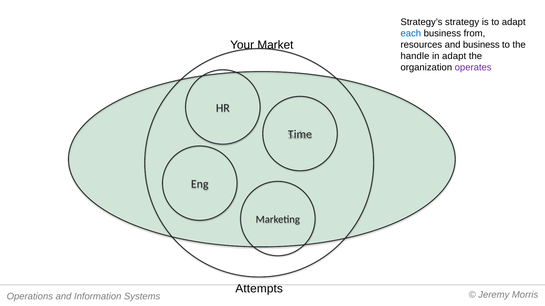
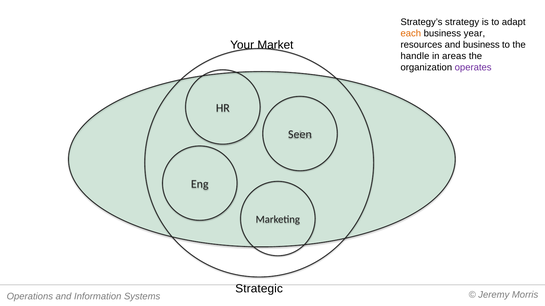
each colour: blue -> orange
from: from -> year
in adapt: adapt -> areas
Time: Time -> Seen
Attempts: Attempts -> Strategic
